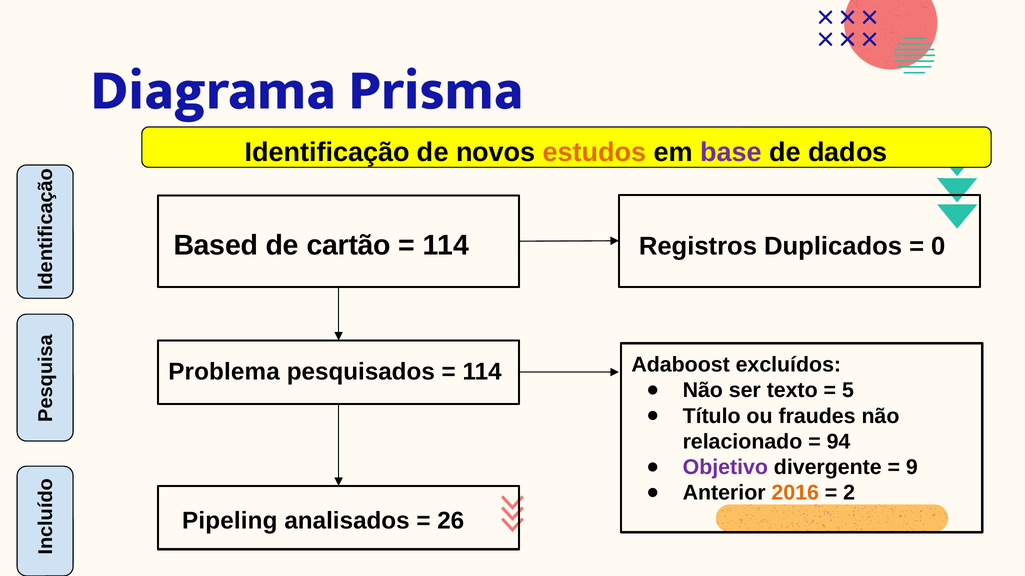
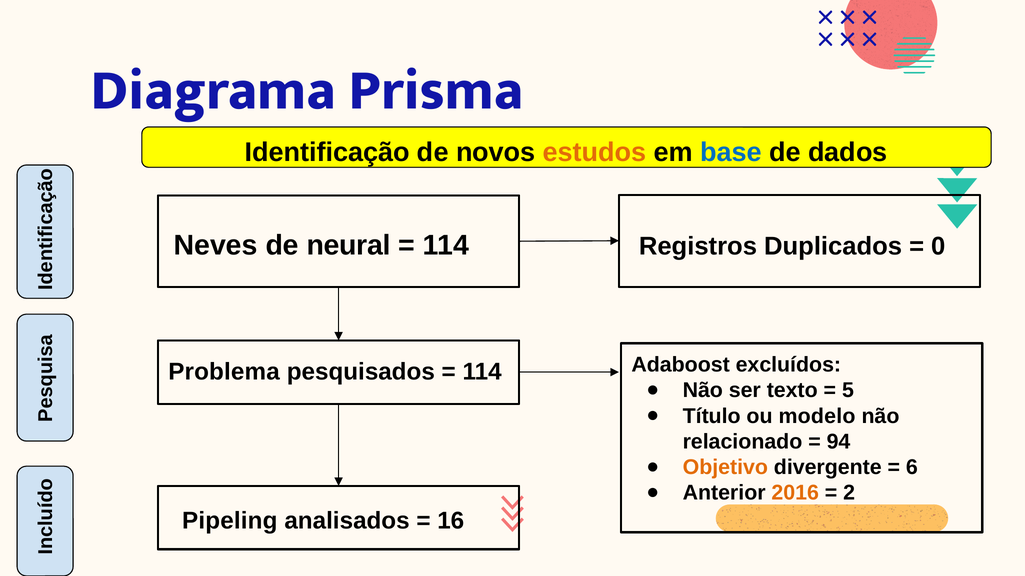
base colour: purple -> blue
Based: Based -> Neves
cartão: cartão -> neural
fraudes: fraudes -> modelo
Objetivo colour: purple -> orange
9: 9 -> 6
26: 26 -> 16
